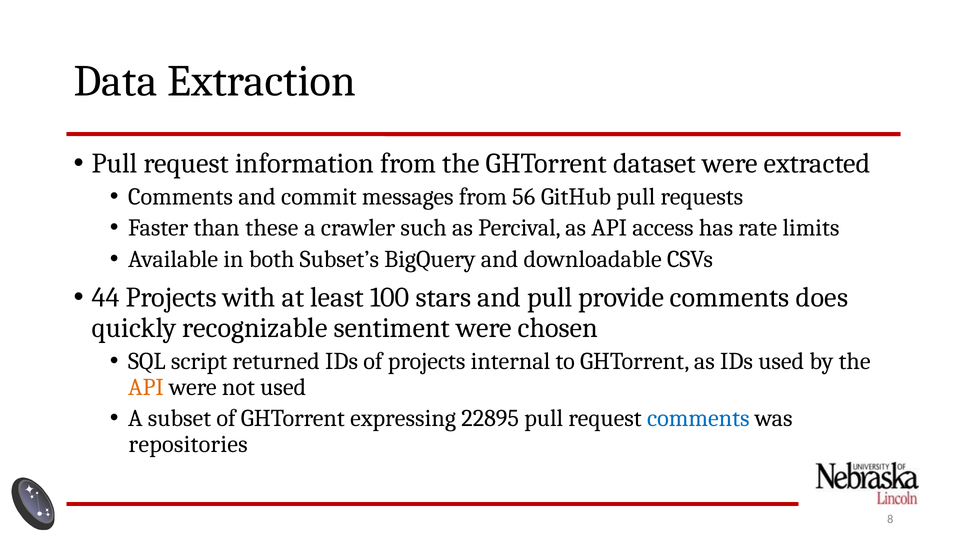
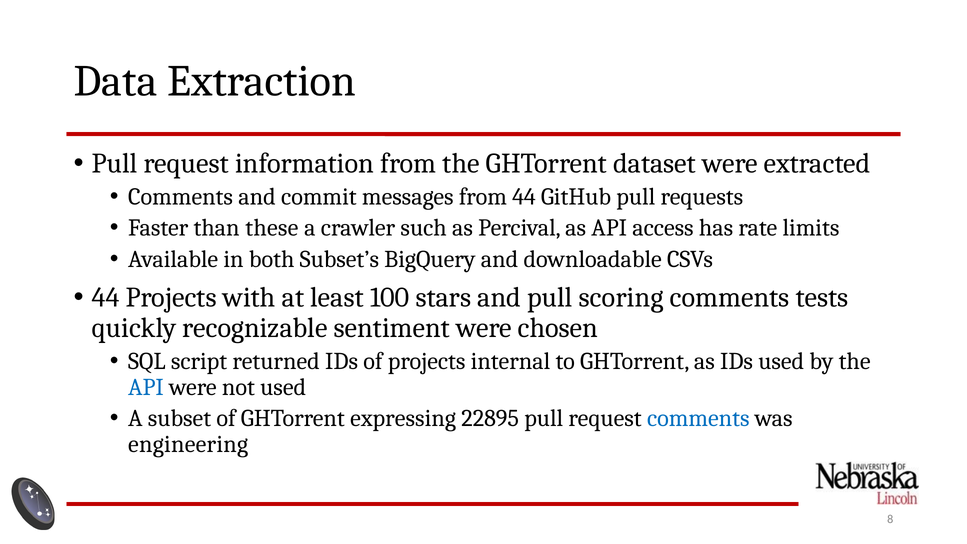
from 56: 56 -> 44
provide: provide -> scoring
does: does -> tests
API at (146, 387) colour: orange -> blue
repositories: repositories -> engineering
